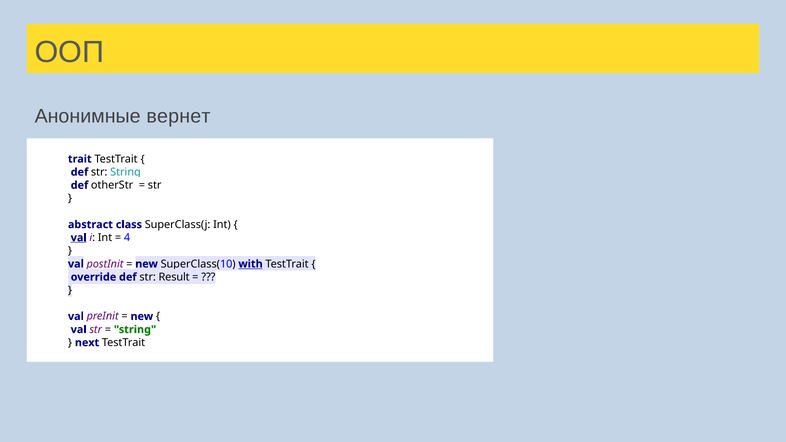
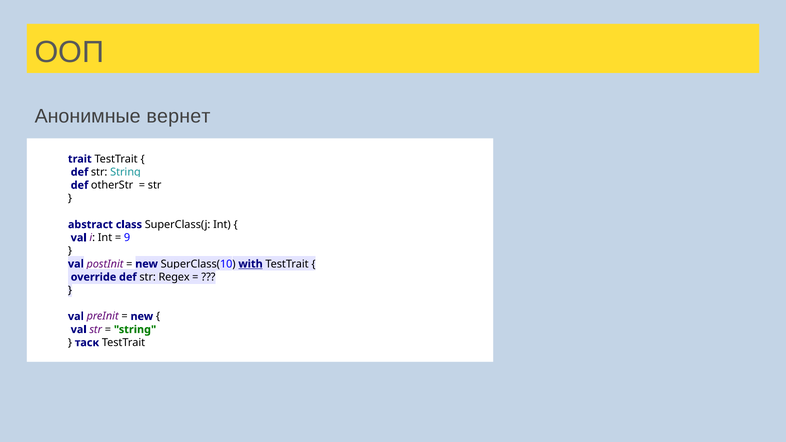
val at (79, 238) underline: present -> none
4: 4 -> 9
Result: Result -> Regex
next: next -> таск
